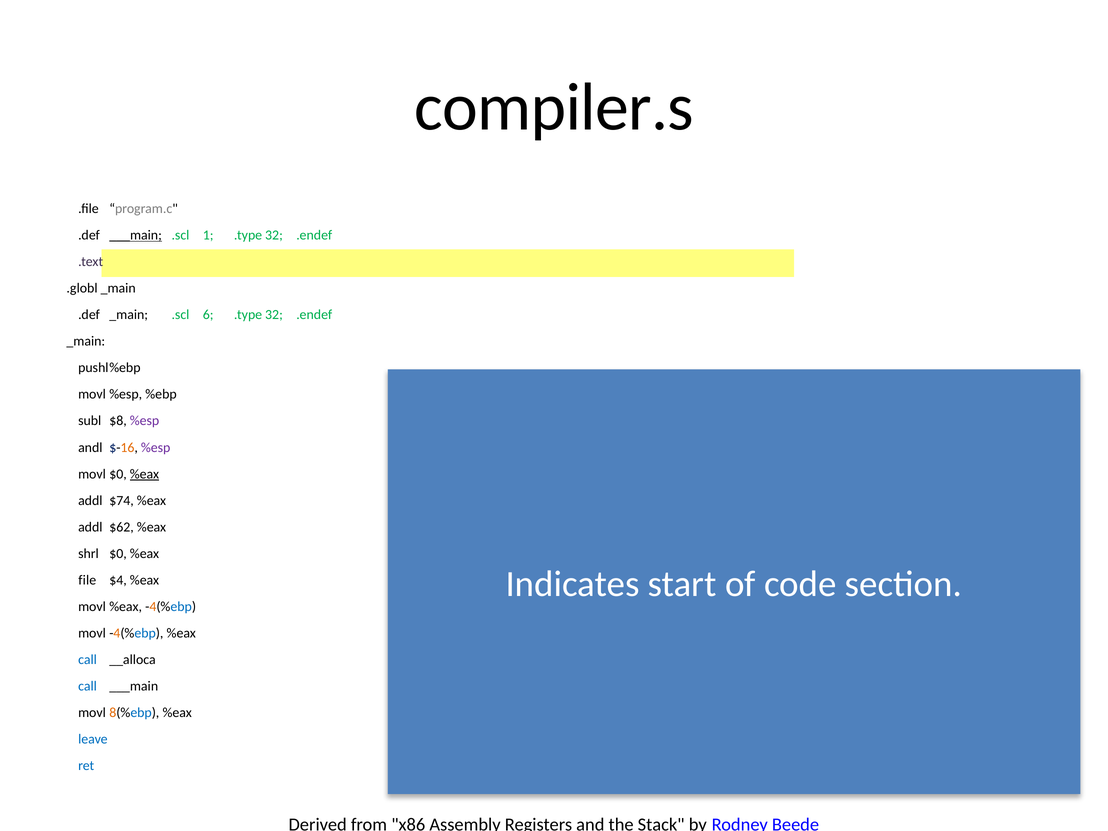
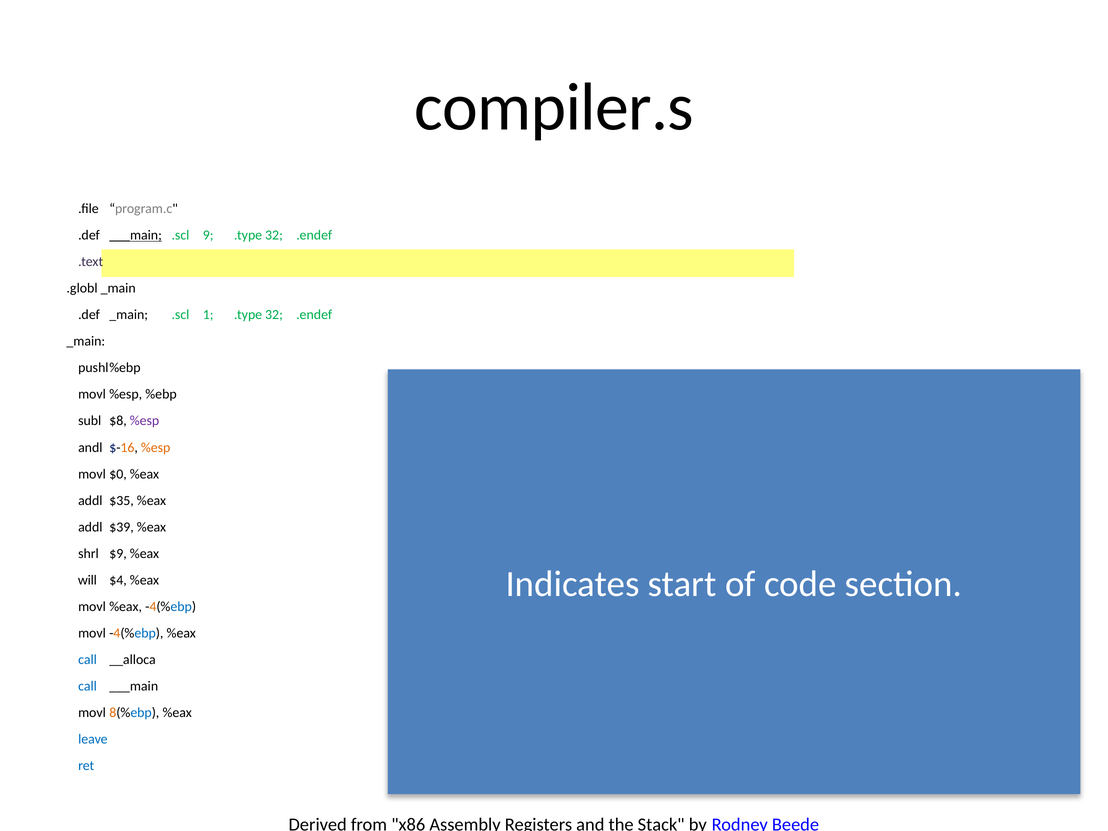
1: 1 -> 9
6: 6 -> 1
%esp at (156, 447) colour: purple -> orange
%eax at (144, 474) underline: present -> none
$74: $74 -> $35
$62: $62 -> $39
$0: $0 -> $9
file: file -> will
